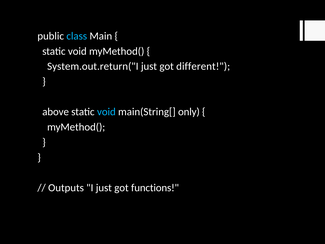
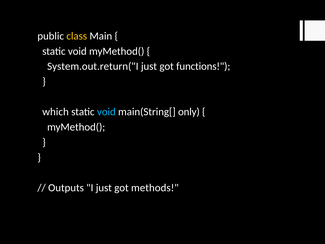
class colour: light blue -> yellow
different: different -> functions
above: above -> which
functions: functions -> methods
